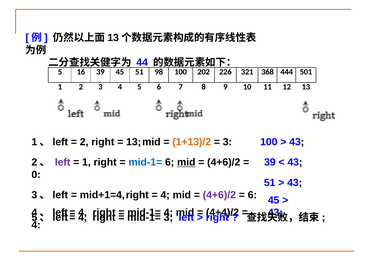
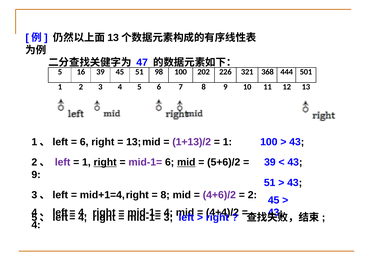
44: 44 -> 47
2 at (84, 142): 2 -> 6
1+13)/2 colour: orange -> purple
3 at (227, 142): 3 -> 1
right at (105, 163) underline: none -> present
mid-1= at (145, 163) colour: blue -> purple
4+6)/2 at (224, 163): 4+6)/2 -> 5+6)/2
0 at (36, 175): 0 -> 9
4 at (165, 196): 4 -> 8
6 at (252, 196): 6 -> 2
